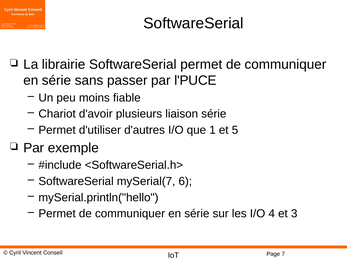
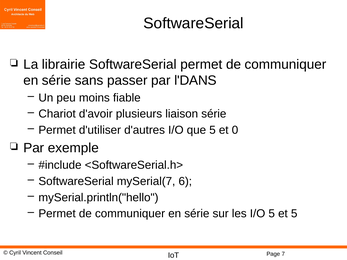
l'PUCE: l'PUCE -> l'DANS
que 1: 1 -> 5
5: 5 -> 0
I/O 4: 4 -> 5
et 3: 3 -> 5
